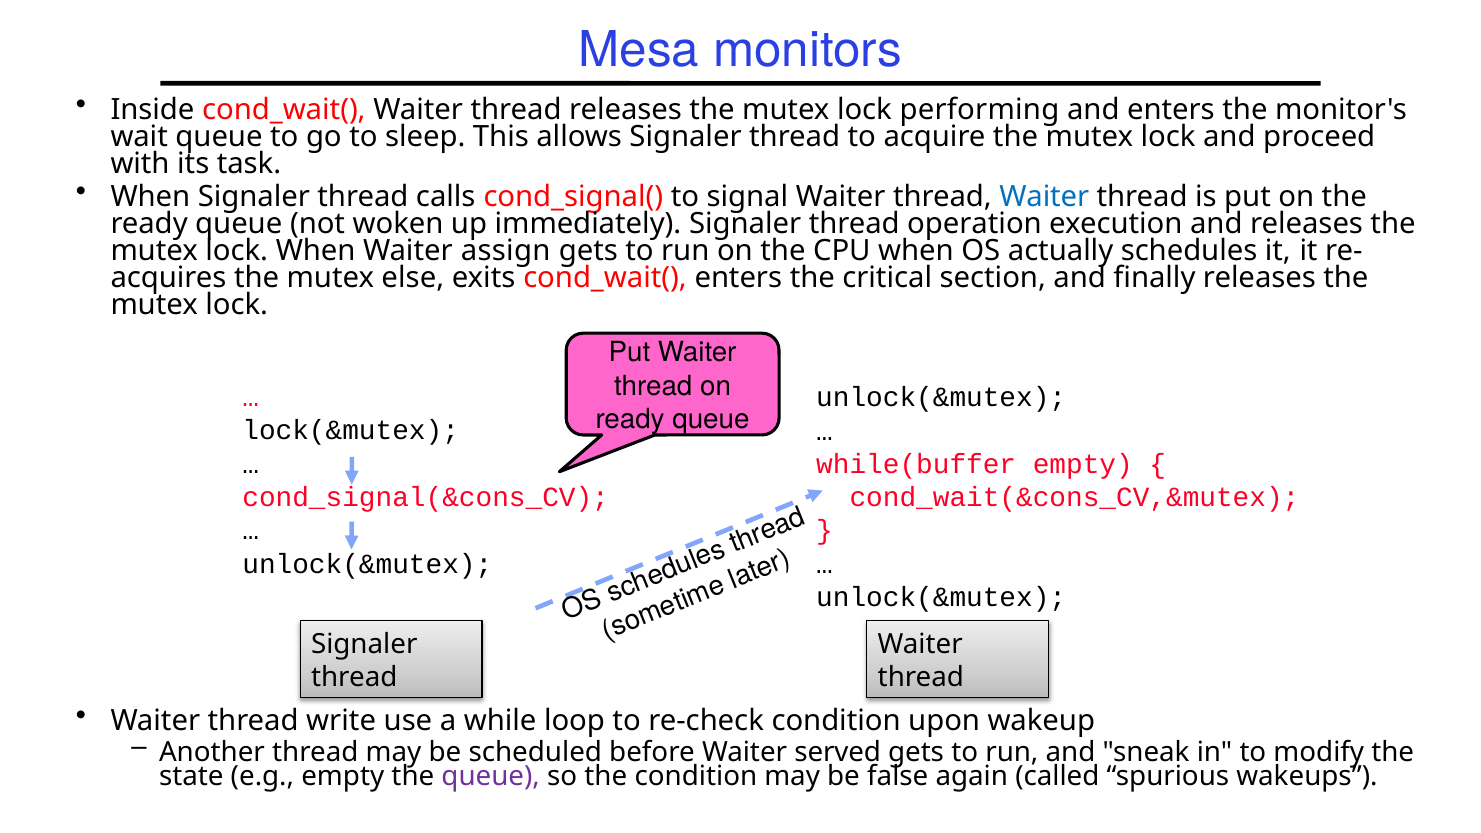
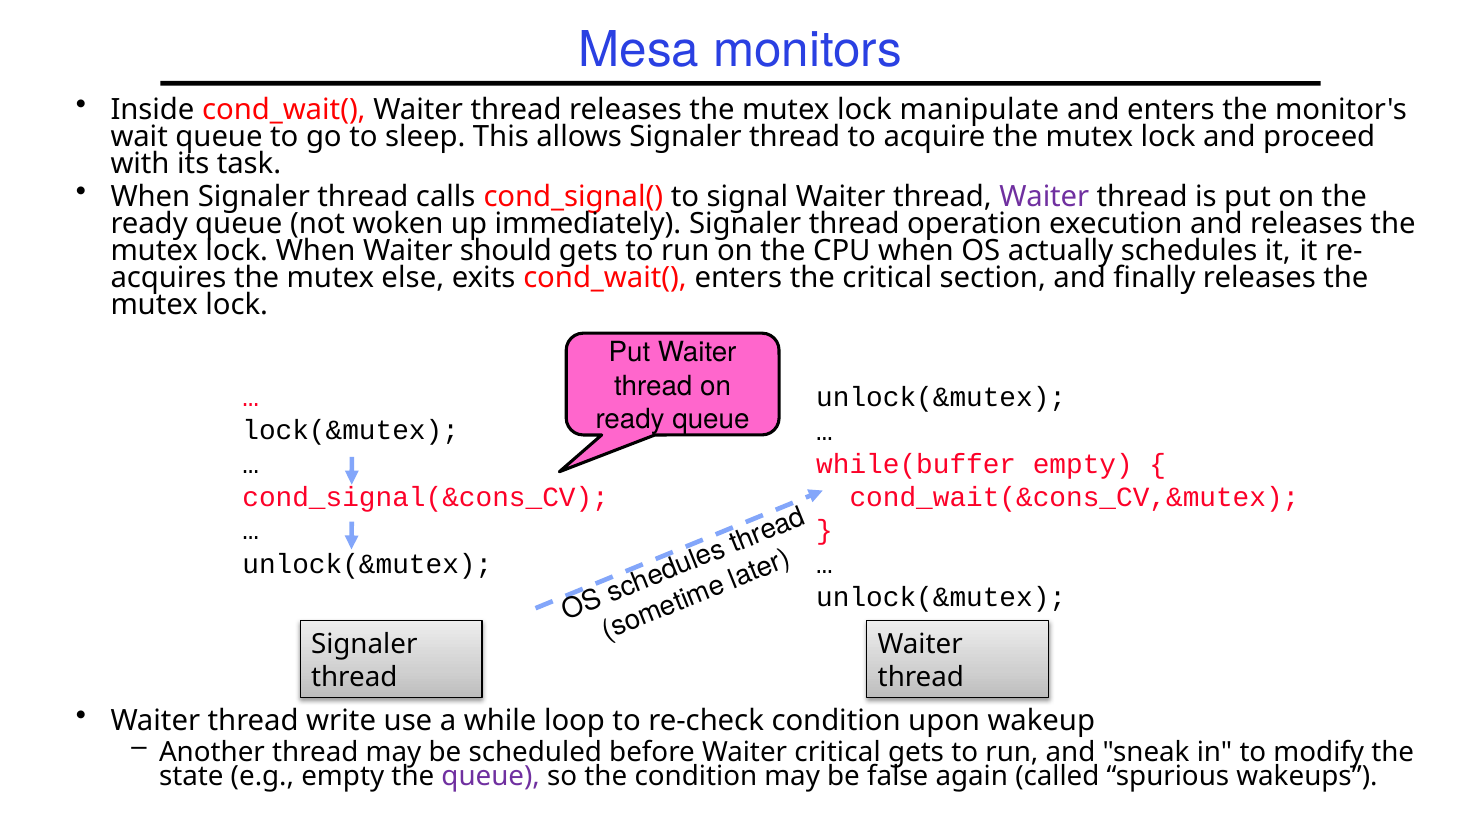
performing: performing -> manipulate
Waiter at (1044, 197) colour: blue -> purple
assign: assign -> should
Waiter served: served -> critical
